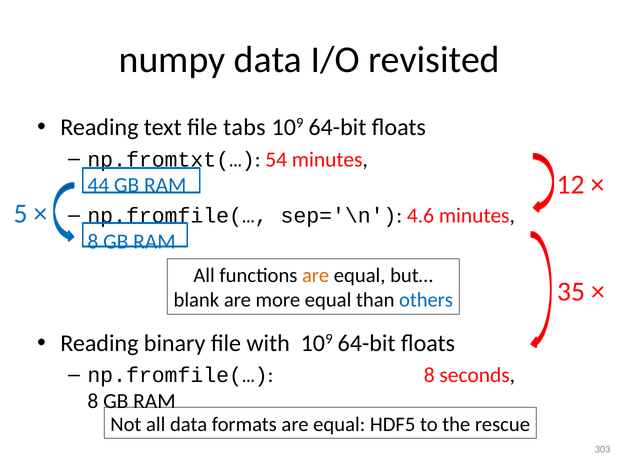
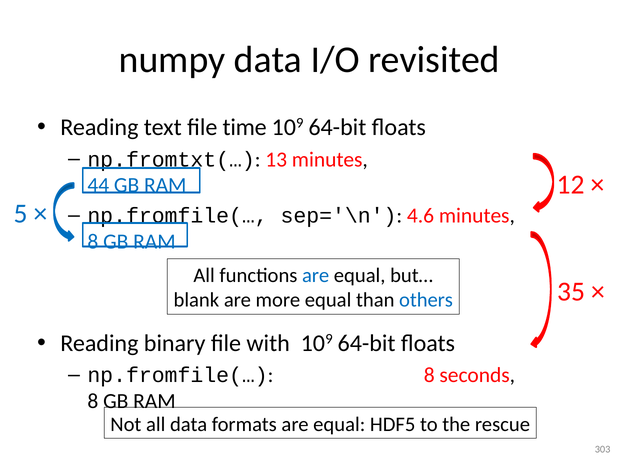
tabs: tabs -> time
54: 54 -> 13
are at (316, 276) colour: orange -> blue
